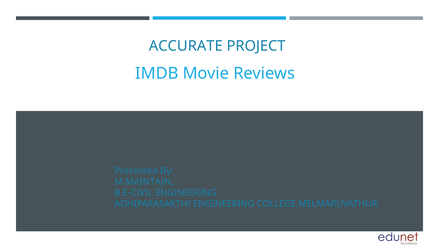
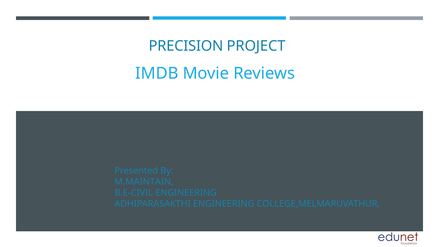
ACCURATE: ACCURATE -> PRECISION
